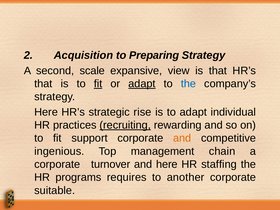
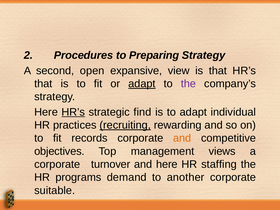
Acquisition: Acquisition -> Procedures
scale: scale -> open
fit at (98, 84) underline: present -> none
the at (188, 84) colour: blue -> purple
HR’s at (73, 112) underline: none -> present
rise: rise -> find
support: support -> records
ingenious: ingenious -> objectives
chain: chain -> views
requires: requires -> demand
